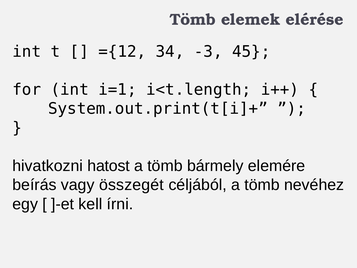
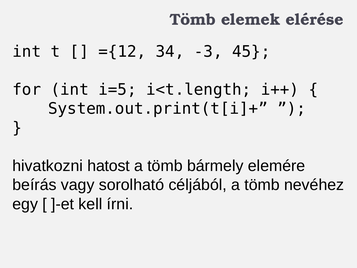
i=1: i=1 -> i=5
összegét: összegét -> sorolható
